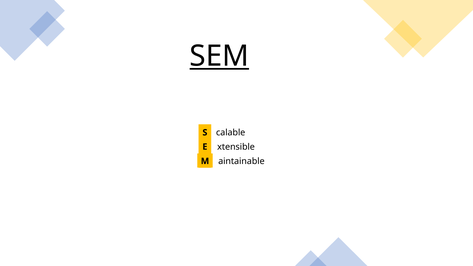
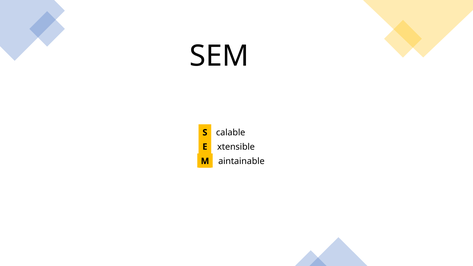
SEM underline: present -> none
